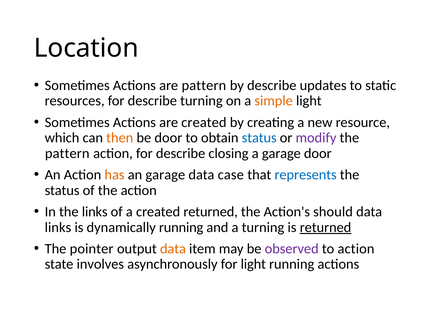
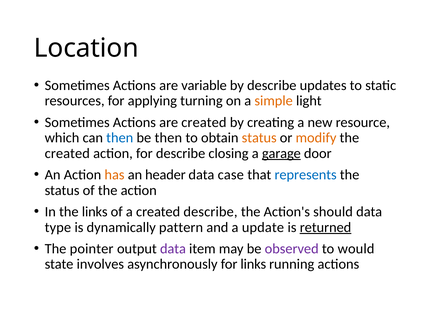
are pattern: pattern -> variable
resources for describe: describe -> applying
then at (120, 138) colour: orange -> blue
be door: door -> then
status at (259, 138) colour: blue -> orange
modify colour: purple -> orange
pattern at (67, 153): pattern -> created
garage at (281, 153) underline: none -> present
an garage: garage -> header
created returned: returned -> describe
links at (58, 227): links -> type
dynamically running: running -> pattern
a turning: turning -> update
data at (173, 249) colour: orange -> purple
to action: action -> would
for light: light -> links
